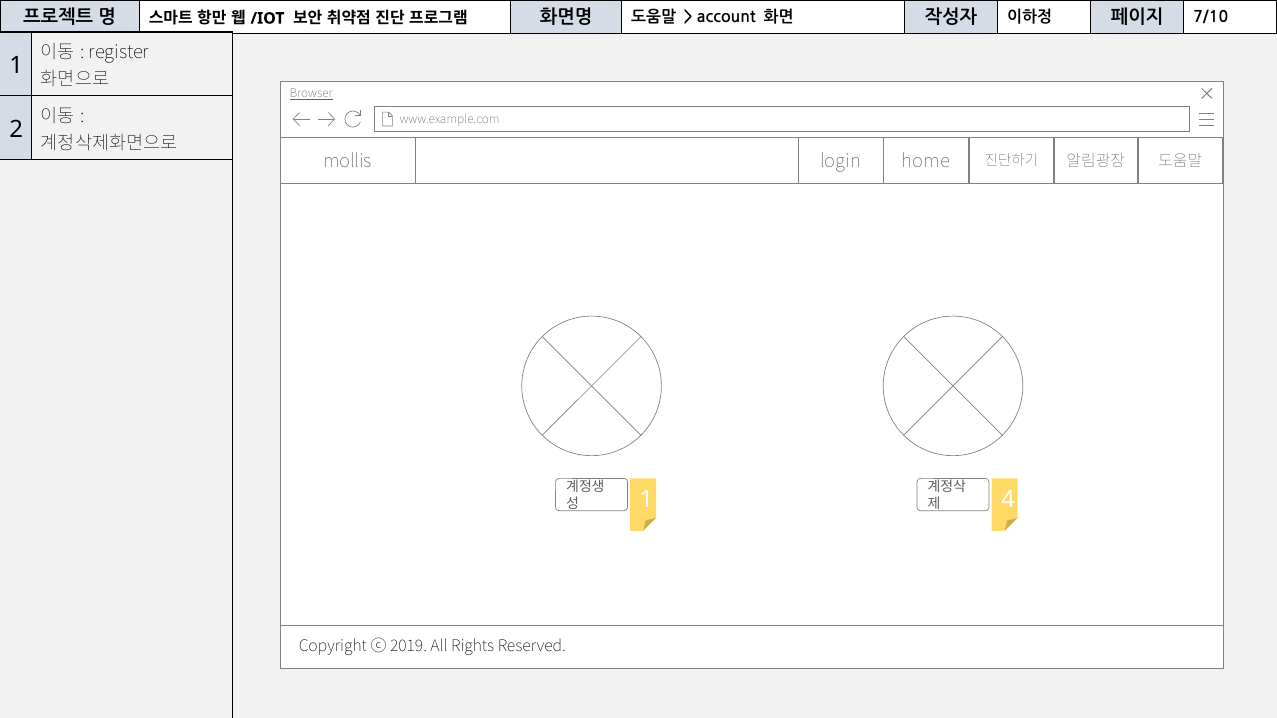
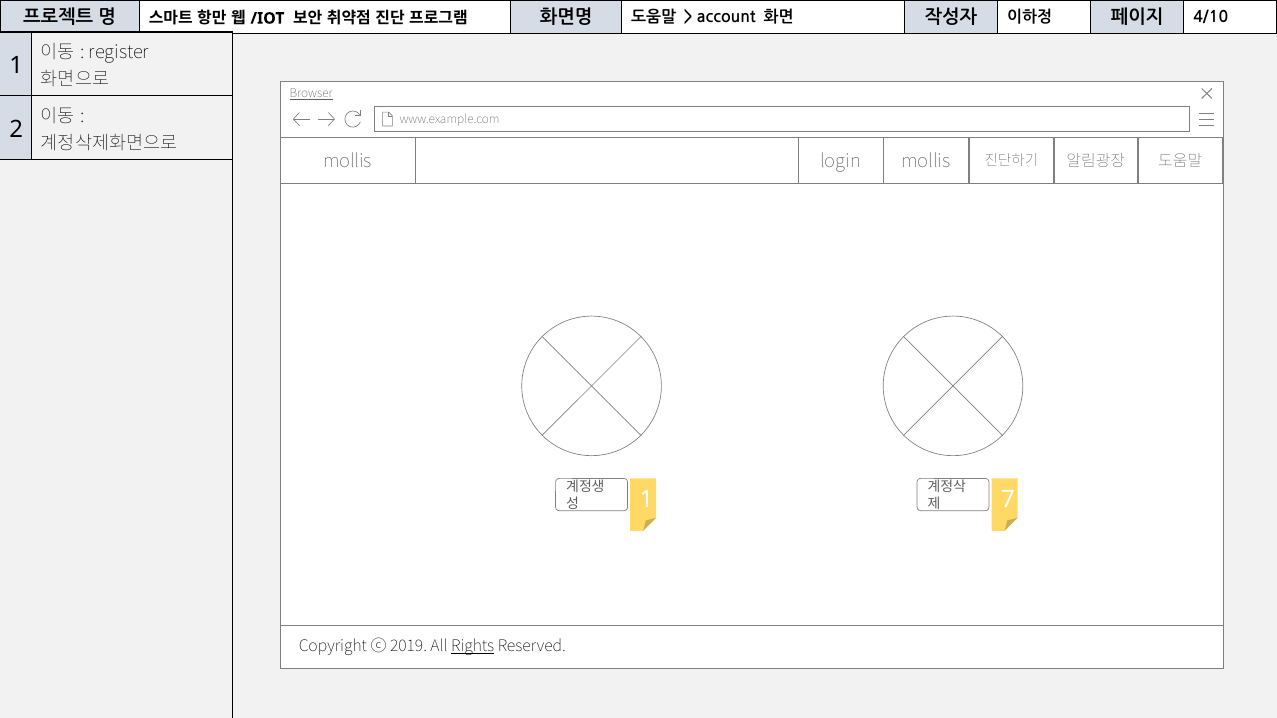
7/10: 7/10 -> 4/10
login home: home -> mollis
4: 4 -> 7
Rights underline: none -> present
